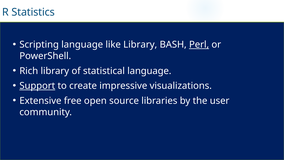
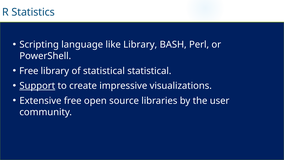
Perl underline: present -> none
Rich at (29, 71): Rich -> Free
statistical language: language -> statistical
